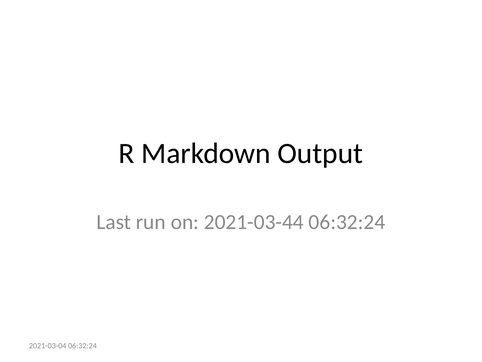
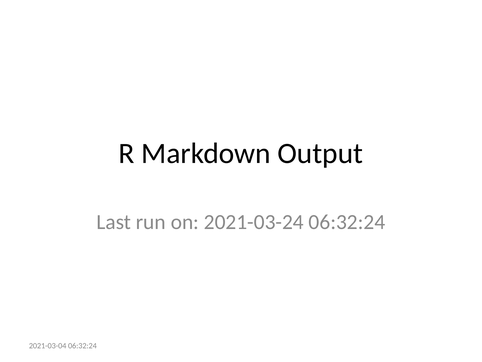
2021-03-44: 2021-03-44 -> 2021-03-24
